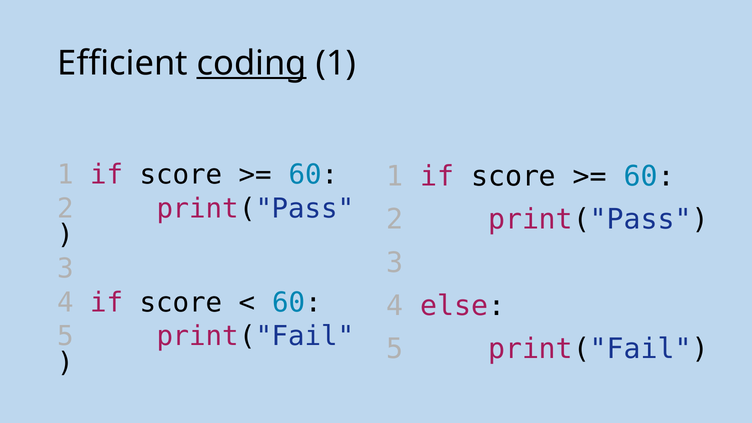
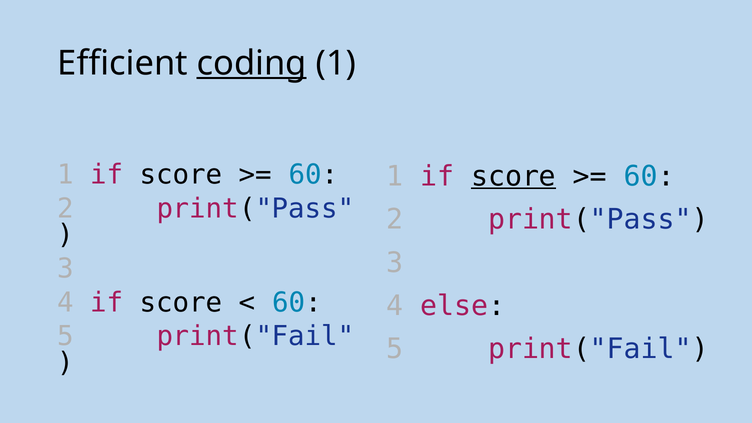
score at (514, 176) underline: none -> present
